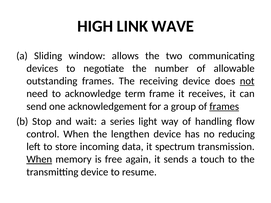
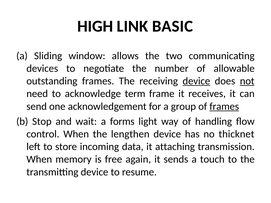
WAVE: WAVE -> BASIC
device at (196, 81) underline: none -> present
series: series -> forms
reducing: reducing -> thicknet
spectrum: spectrum -> attaching
When at (39, 159) underline: present -> none
